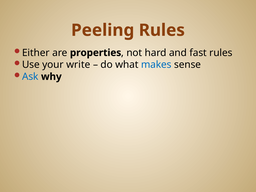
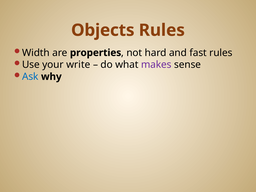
Peeling: Peeling -> Objects
Either: Either -> Width
makes colour: blue -> purple
